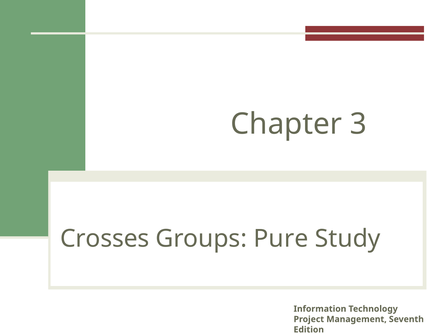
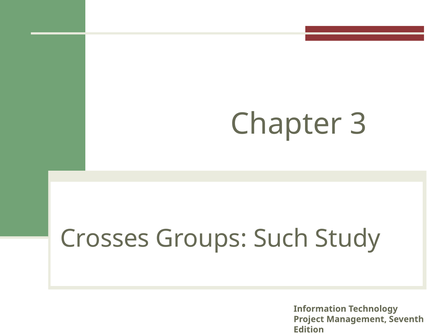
Pure: Pure -> Such
